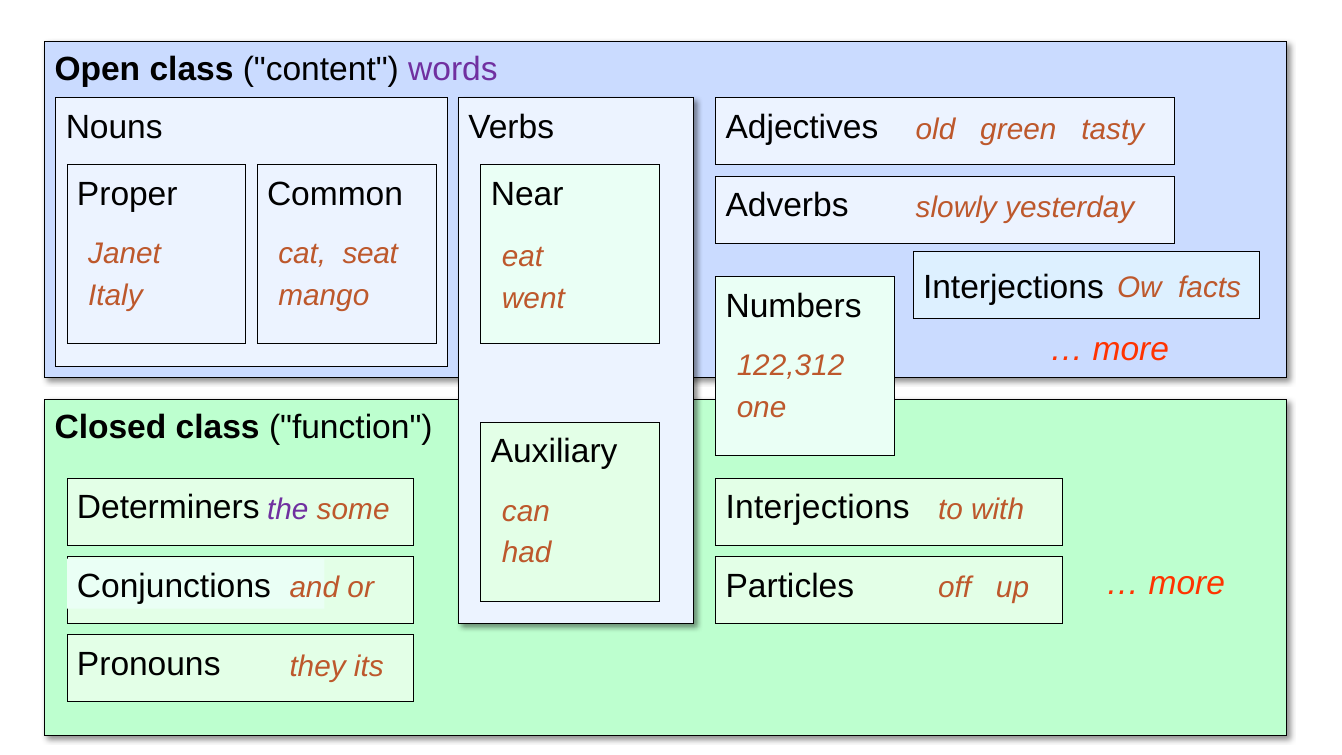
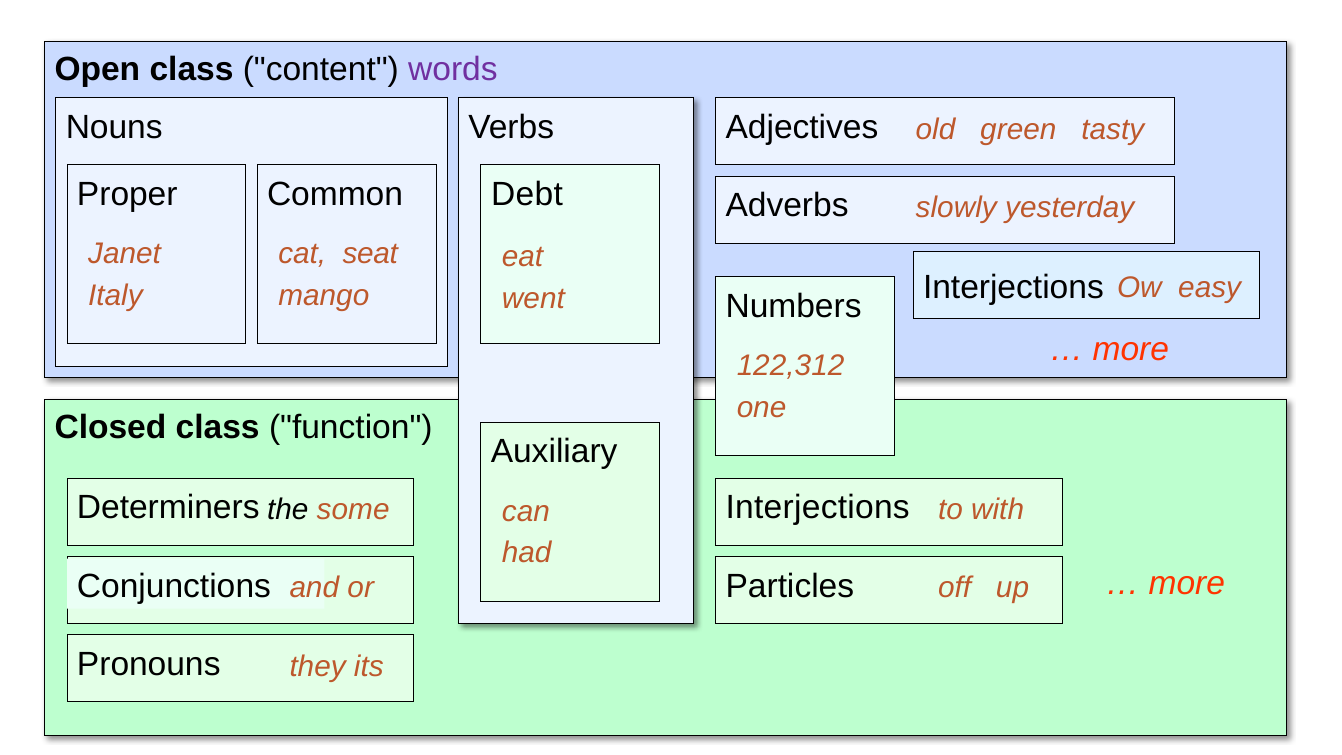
Near: Near -> Debt
facts: facts -> easy
the colour: purple -> black
